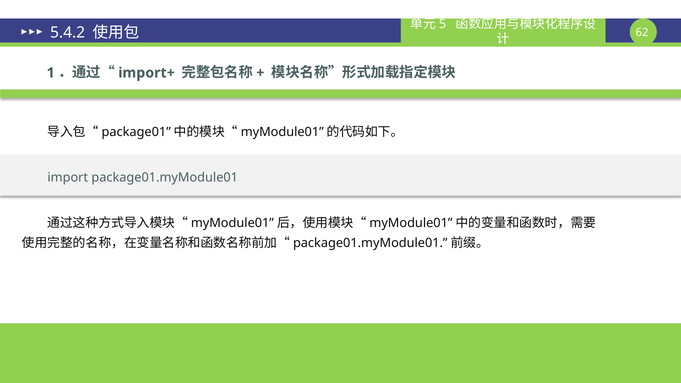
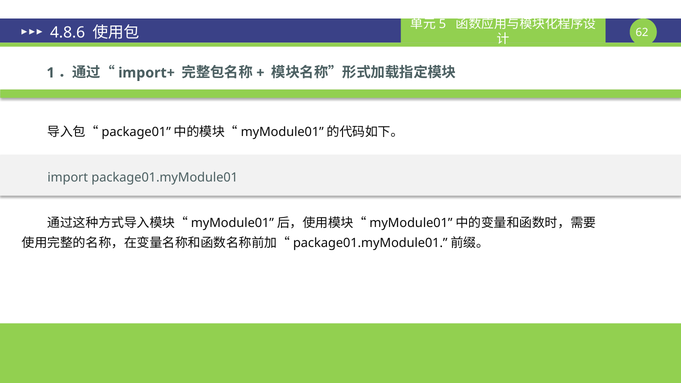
5.4.2: 5.4.2 -> 4.8.6
